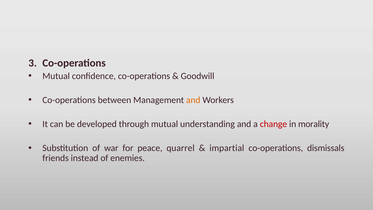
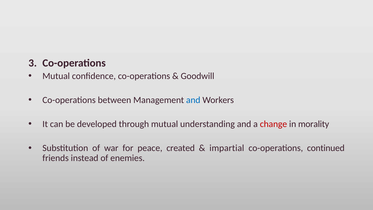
and at (193, 100) colour: orange -> blue
quarrel: quarrel -> created
dismissals: dismissals -> continued
